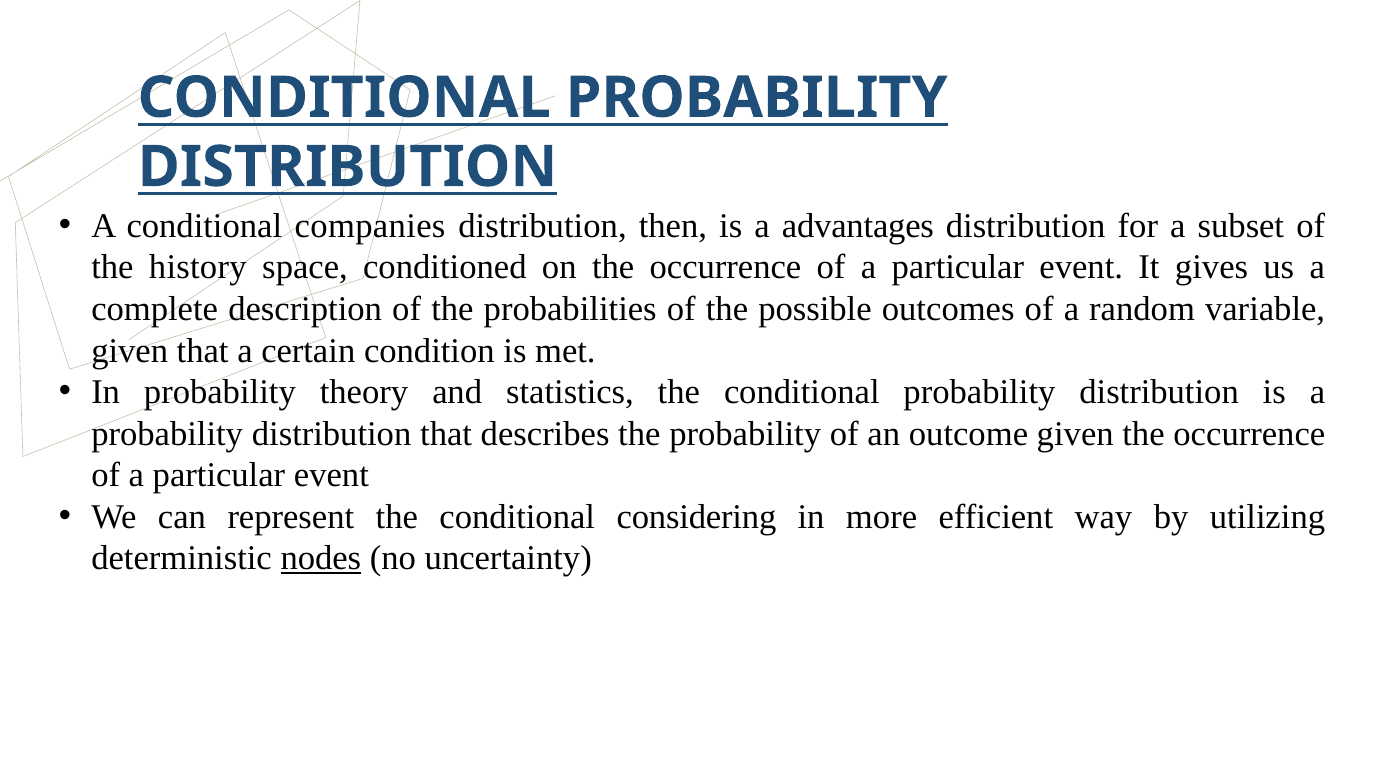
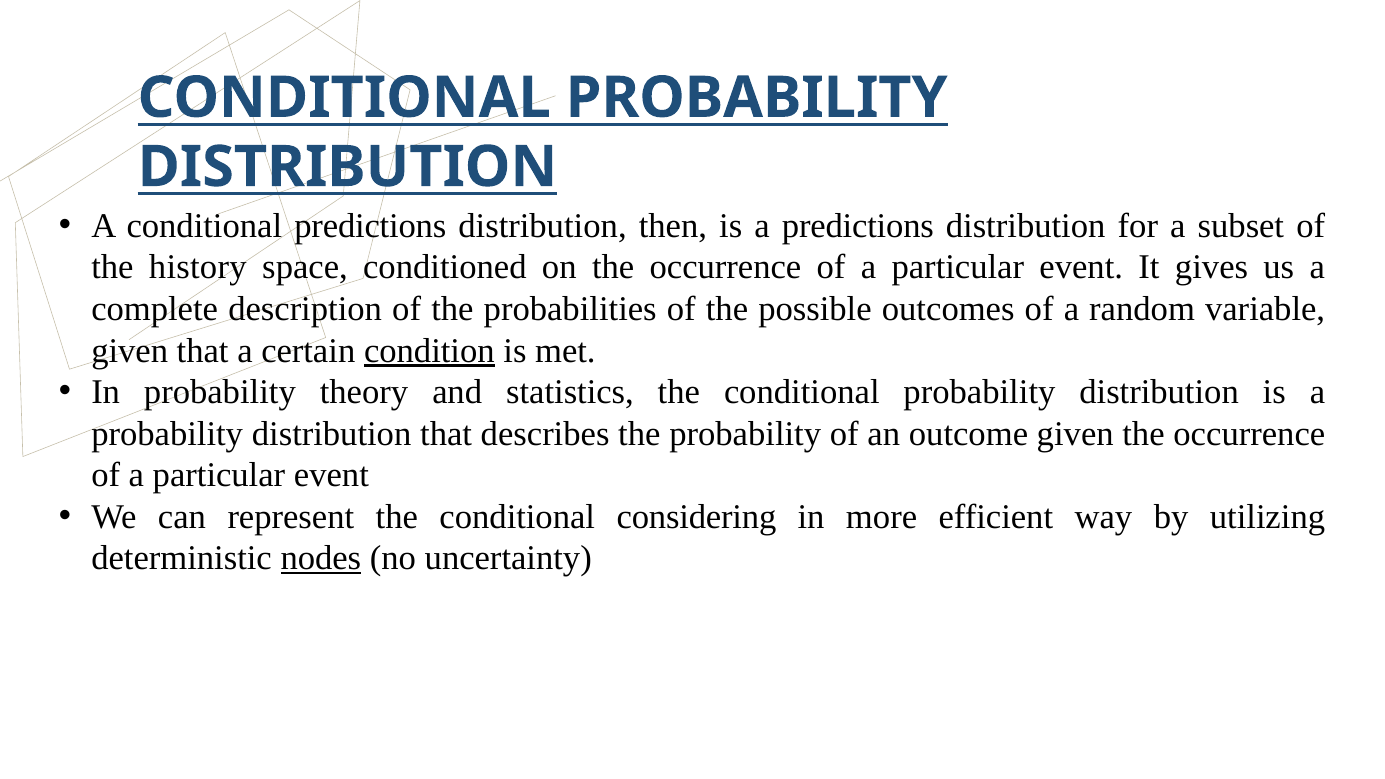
conditional companies: companies -> predictions
a advantages: advantages -> predictions
condition underline: none -> present
